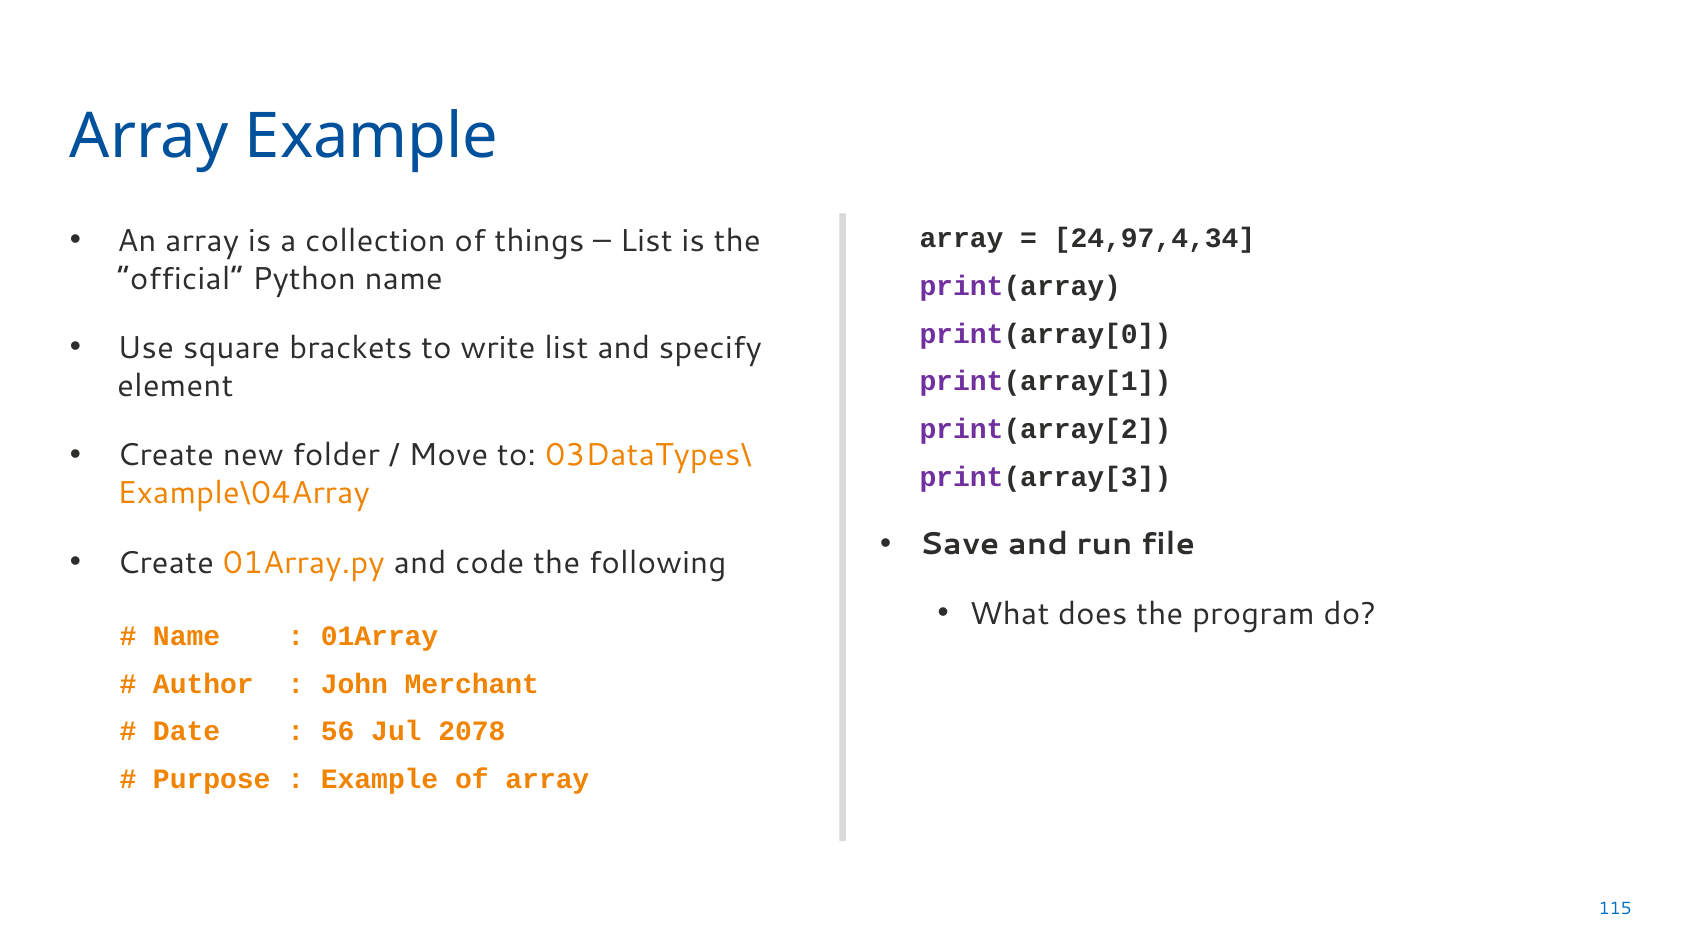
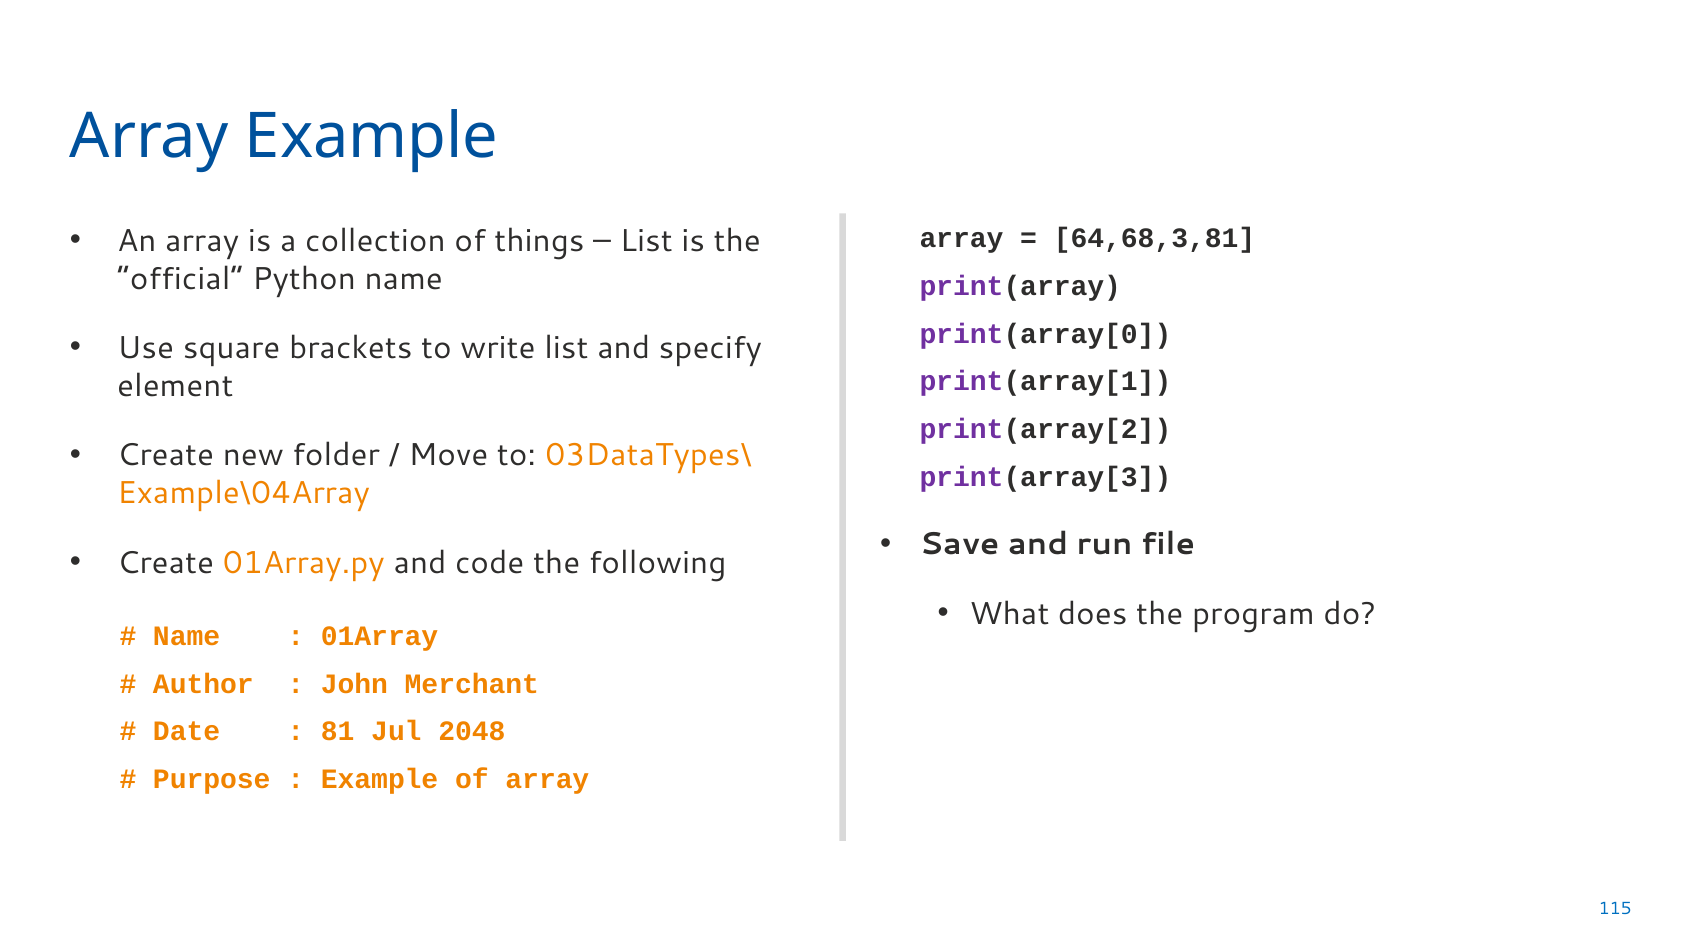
24,97,4,34: 24,97,4,34 -> 64,68,3,81
56: 56 -> 81
2078: 2078 -> 2048
